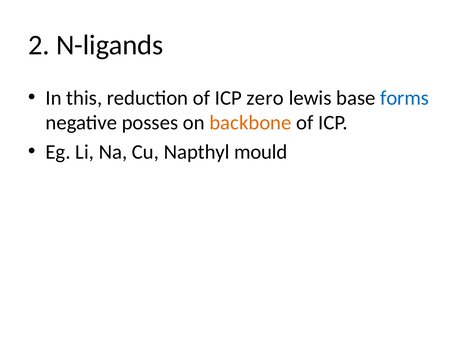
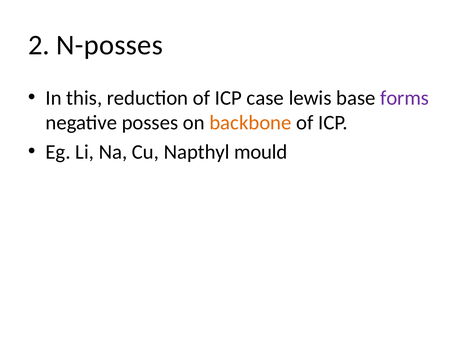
N-ligands: N-ligands -> N-posses
zero: zero -> case
forms colour: blue -> purple
